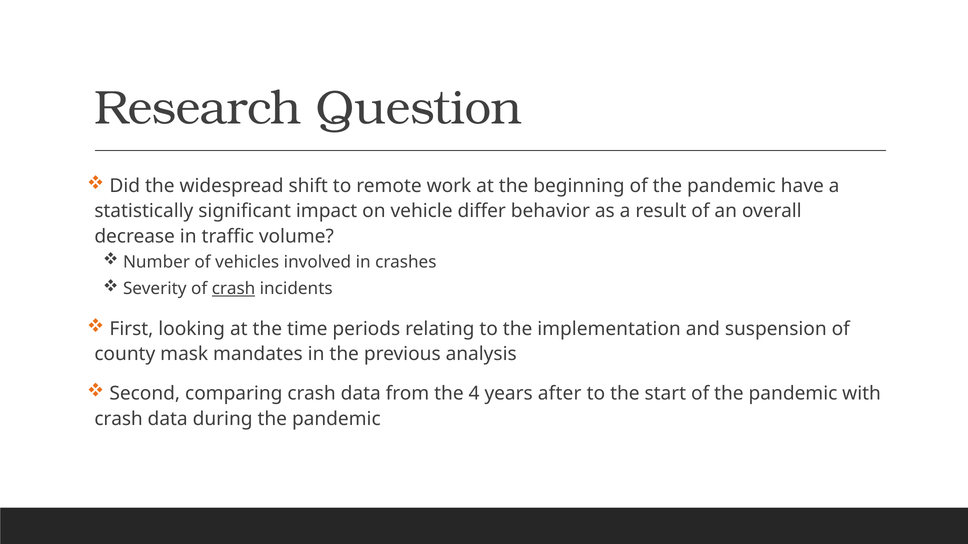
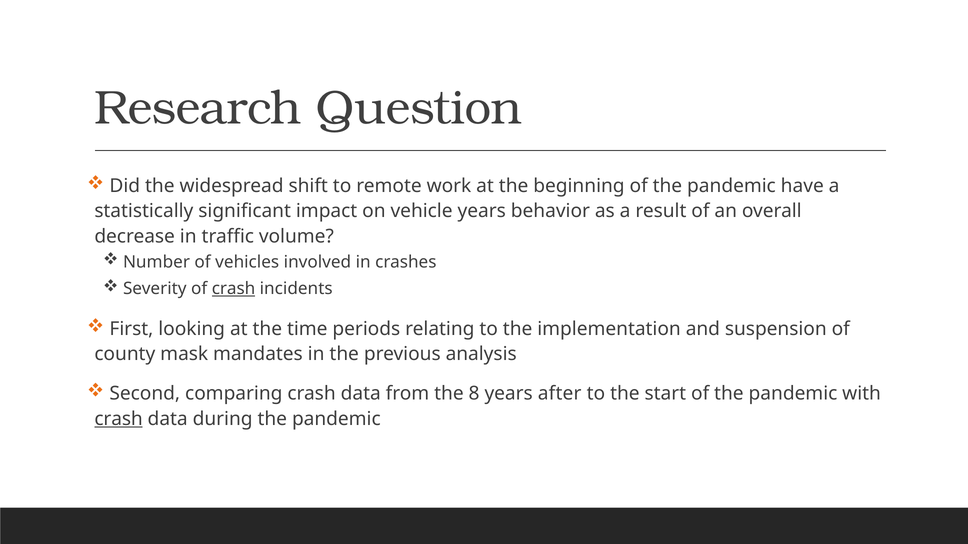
vehicle differ: differ -> years
4: 4 -> 8
crash at (119, 419) underline: none -> present
